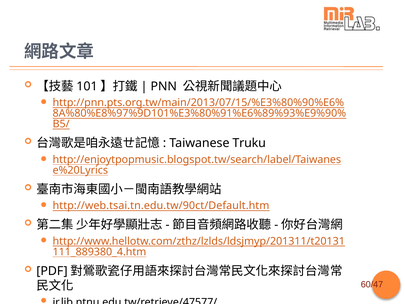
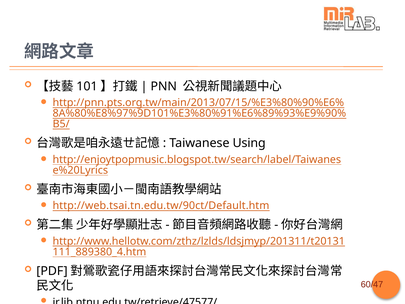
Truku: Truku -> Using
